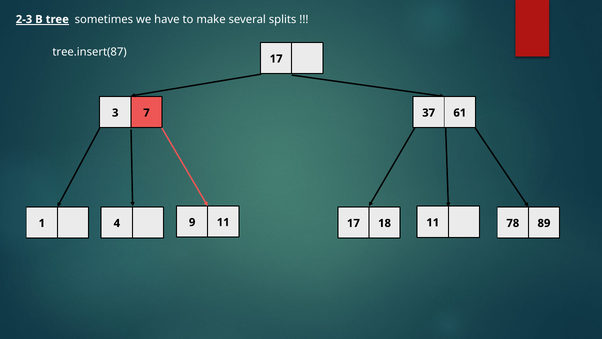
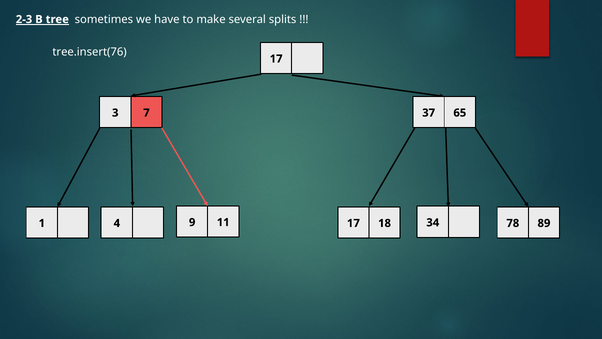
tree.insert(87: tree.insert(87 -> tree.insert(76
61: 61 -> 65
4 11: 11 -> 34
